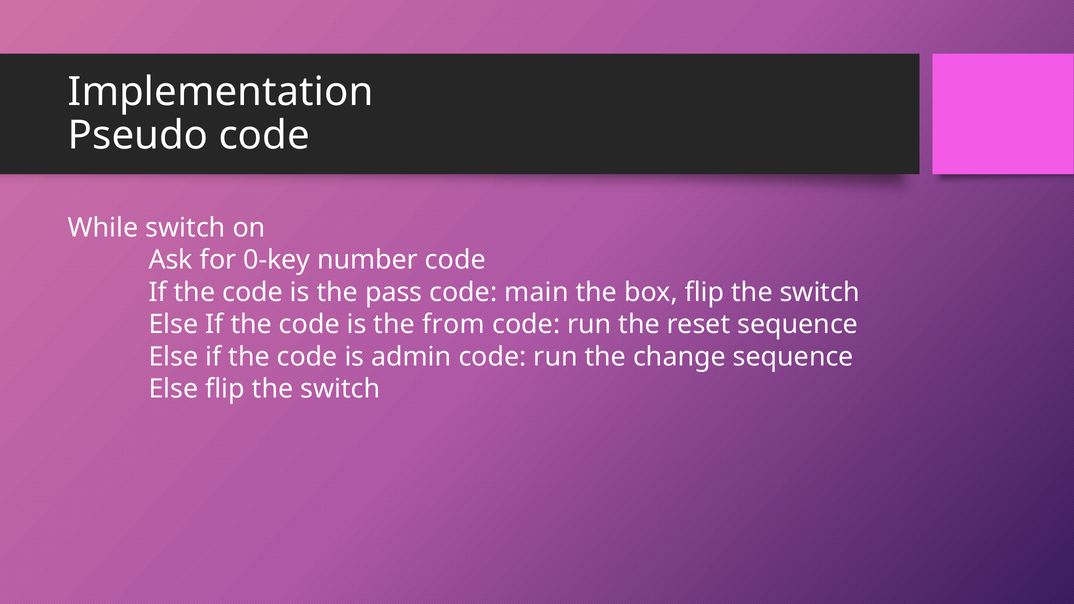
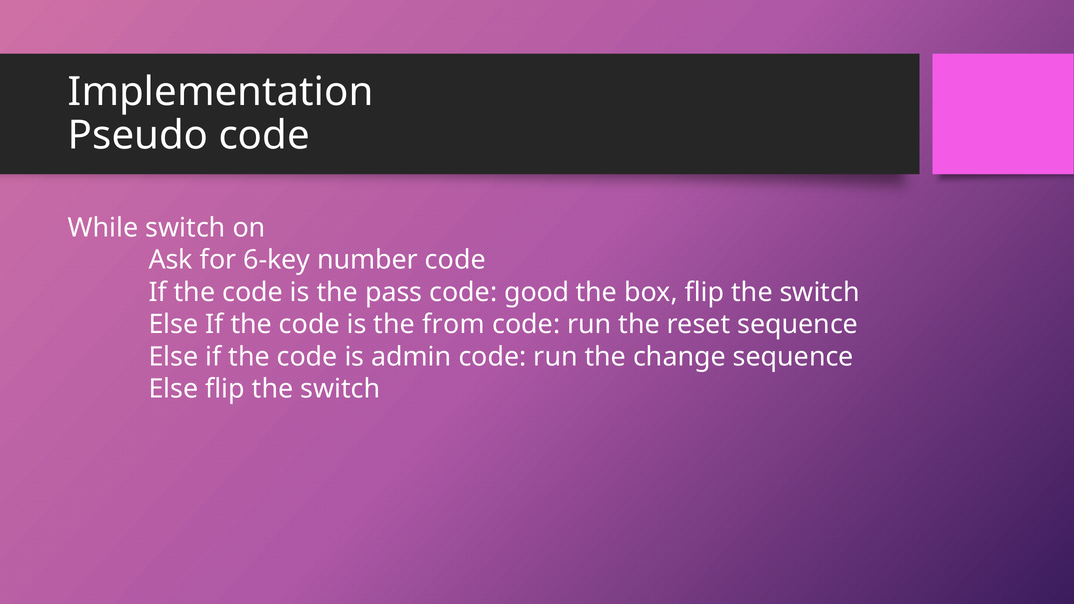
0-key: 0-key -> 6-key
main: main -> good
